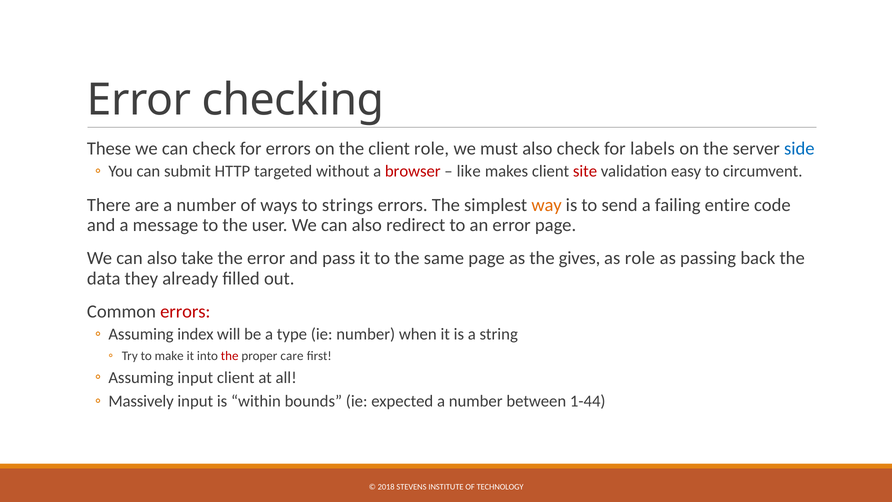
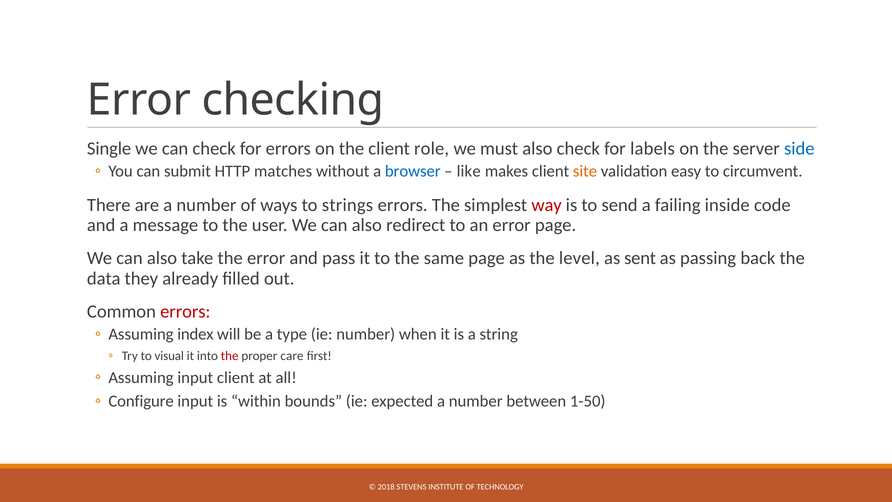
These: These -> Single
targeted: targeted -> matches
browser colour: red -> blue
site colour: red -> orange
way colour: orange -> red
entire: entire -> inside
gives: gives -> level
as role: role -> sent
make: make -> visual
Massively: Massively -> Configure
1-44: 1-44 -> 1-50
